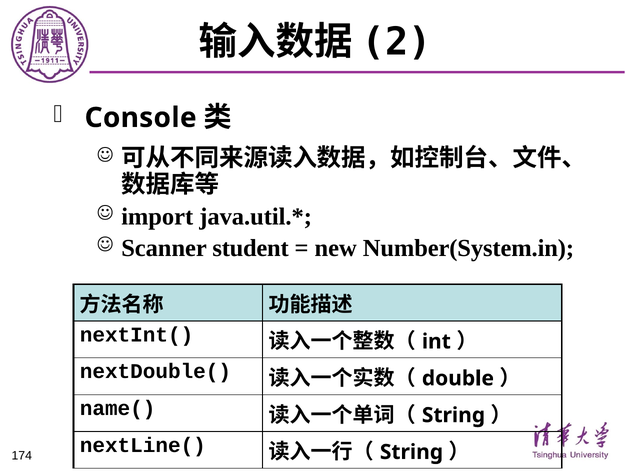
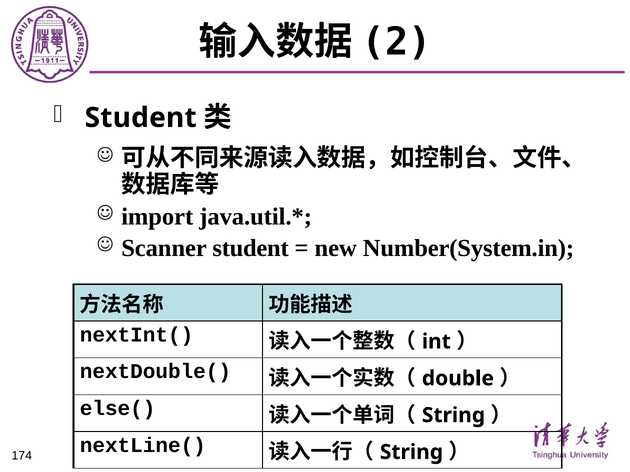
Console at (141, 118): Console -> Student
name(: name( -> else(
